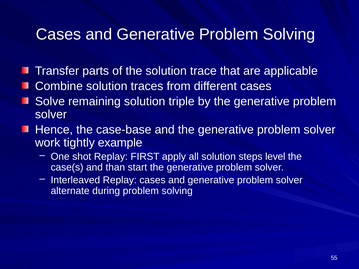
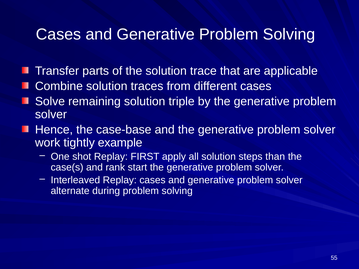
level: level -> than
than: than -> rank
